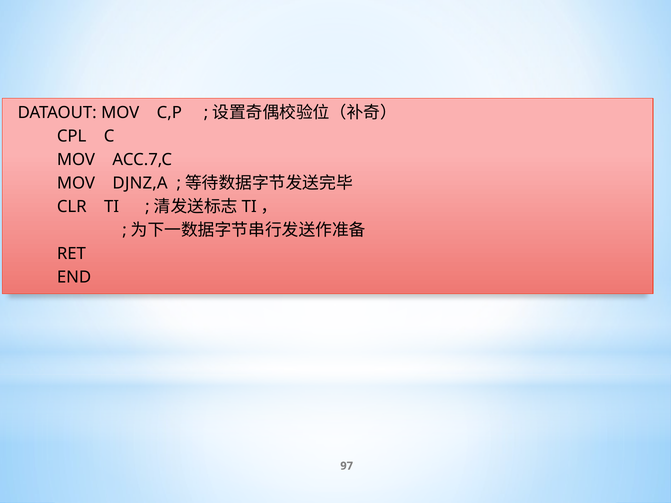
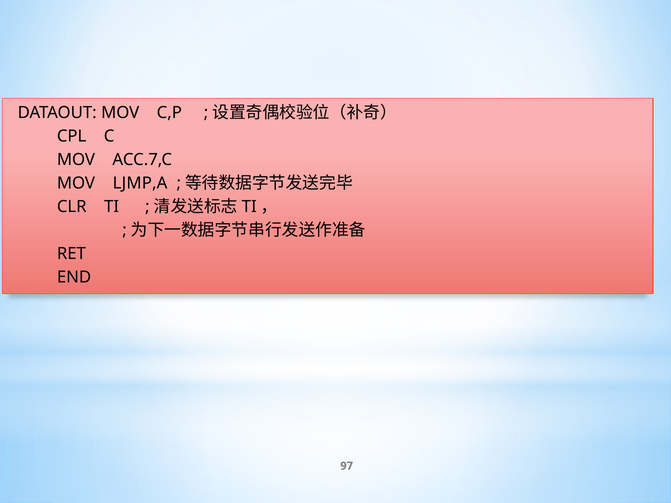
DJNZ,A: DJNZ,A -> LJMP,A
